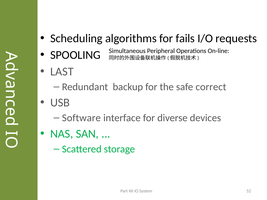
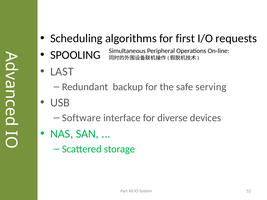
fails: fails -> first
correct: correct -> serving
